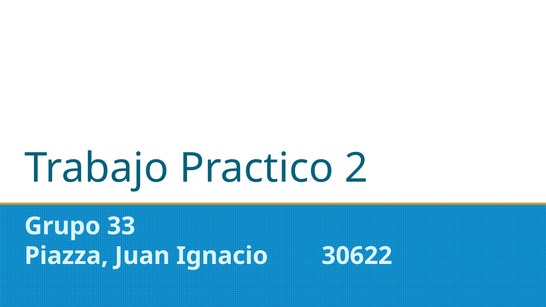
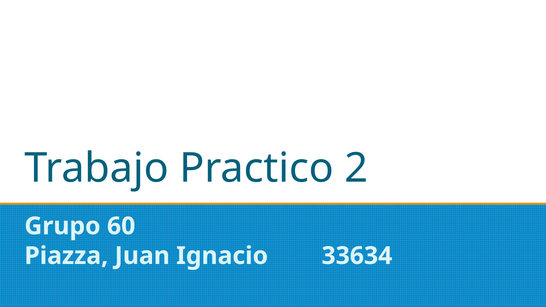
33: 33 -> 60
30622: 30622 -> 33634
